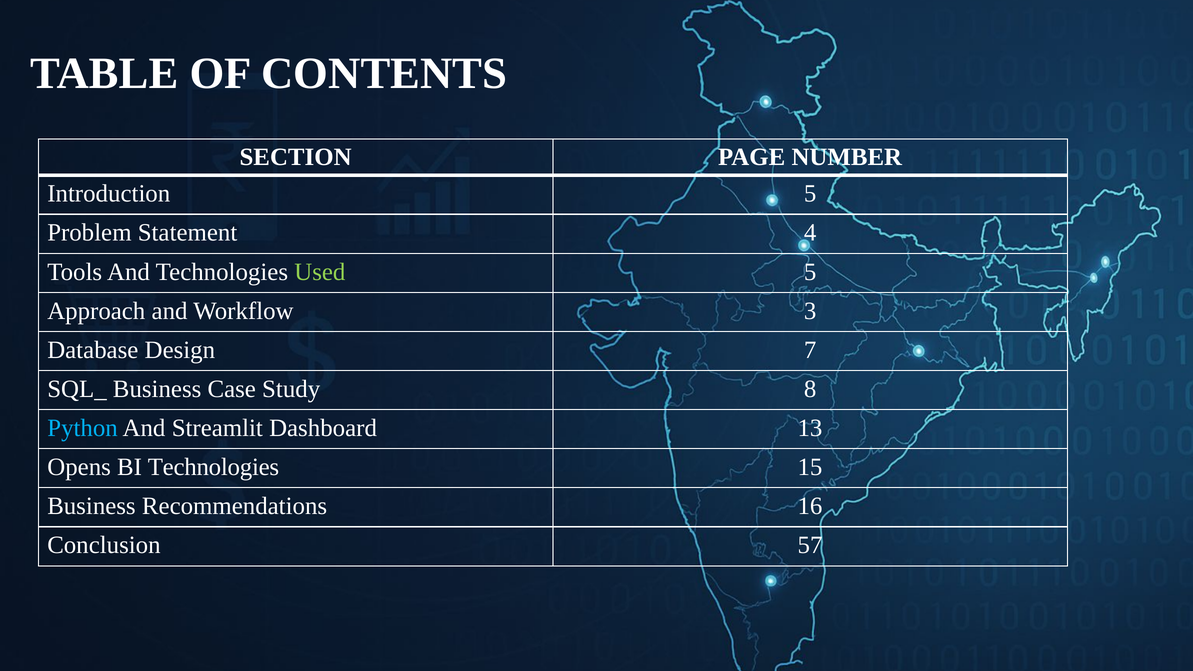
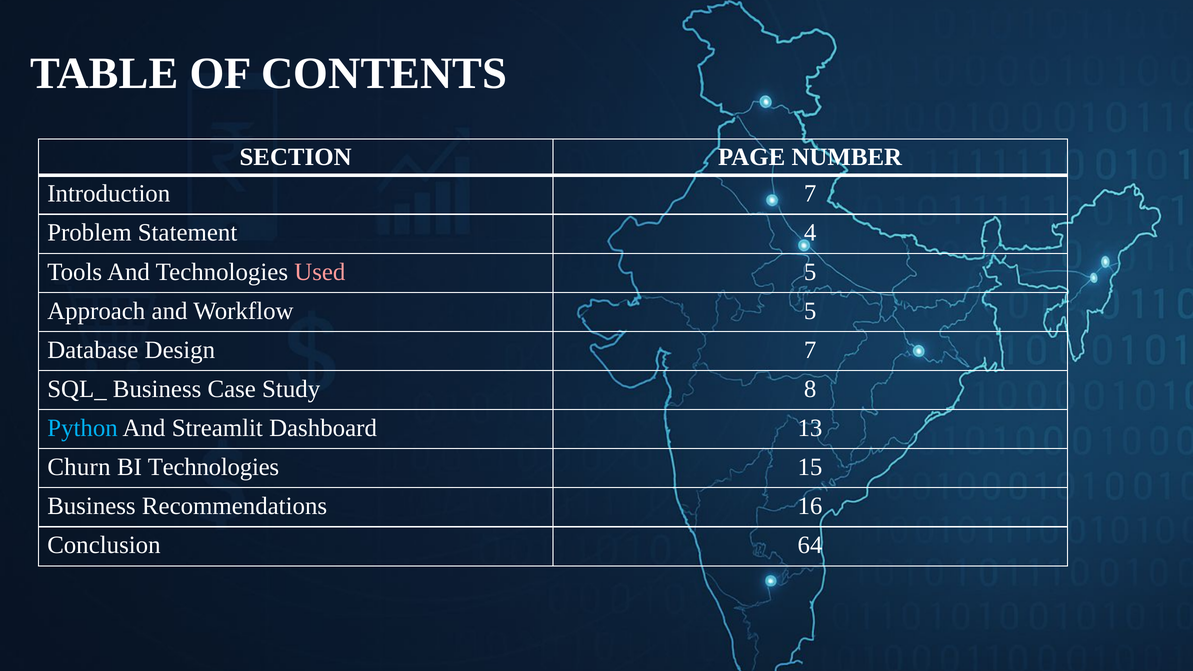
Introduction 5: 5 -> 7
Used colour: light green -> pink
Workflow 3: 3 -> 5
Opens: Opens -> Churn
57: 57 -> 64
